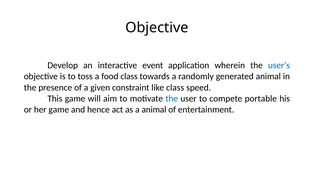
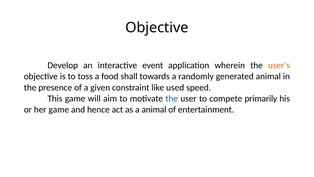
user’s colour: blue -> orange
food class: class -> shall
like class: class -> used
portable: portable -> primarily
